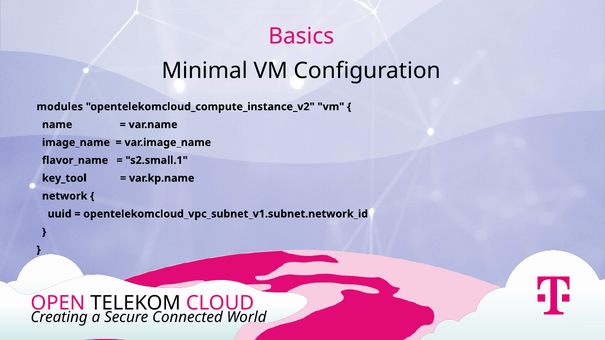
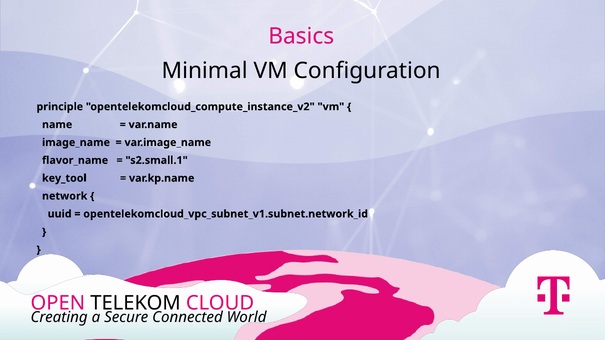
modules: modules -> principle
